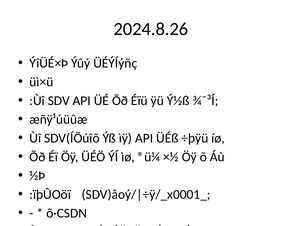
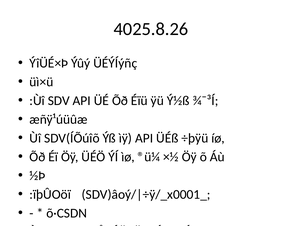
2024.8.26: 2024.8.26 -> 4025.8.26
